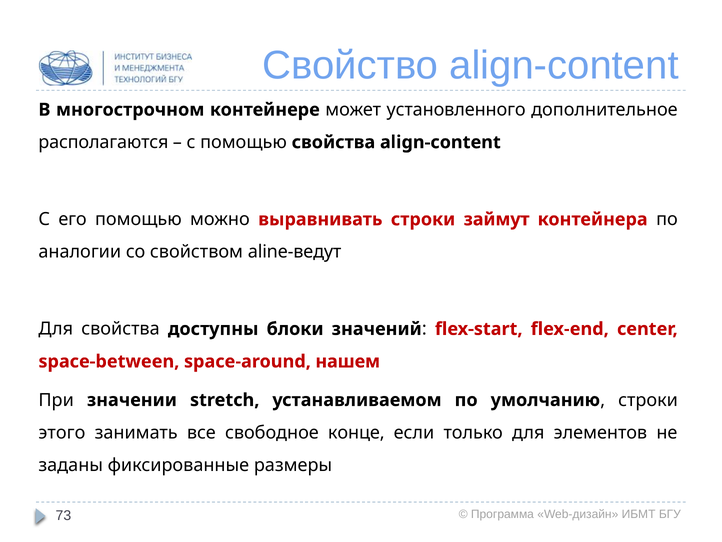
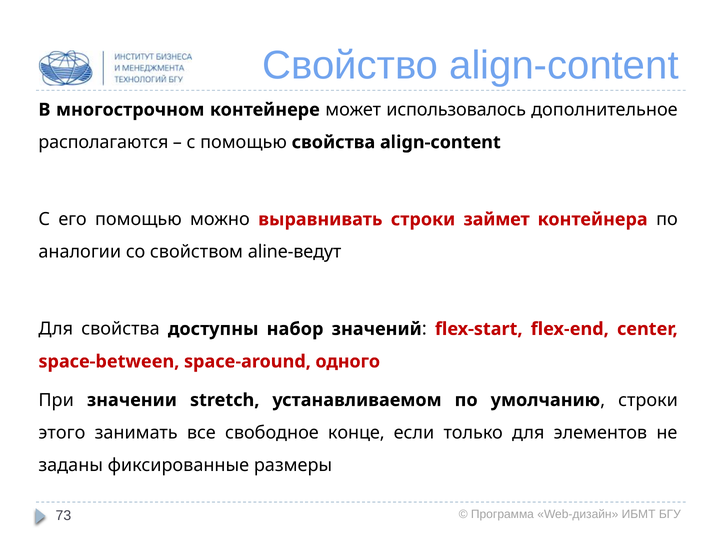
установленного: установленного -> использовалось
займут: займут -> займет
блоки: блоки -> набор
нашем: нашем -> одного
